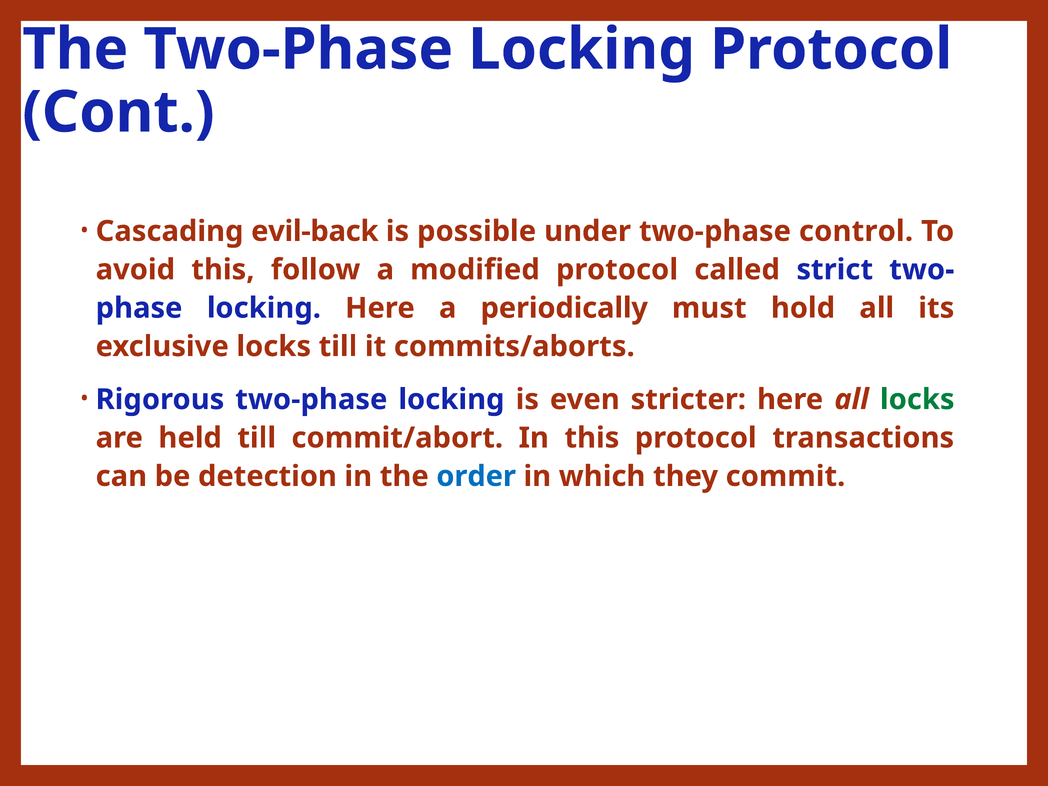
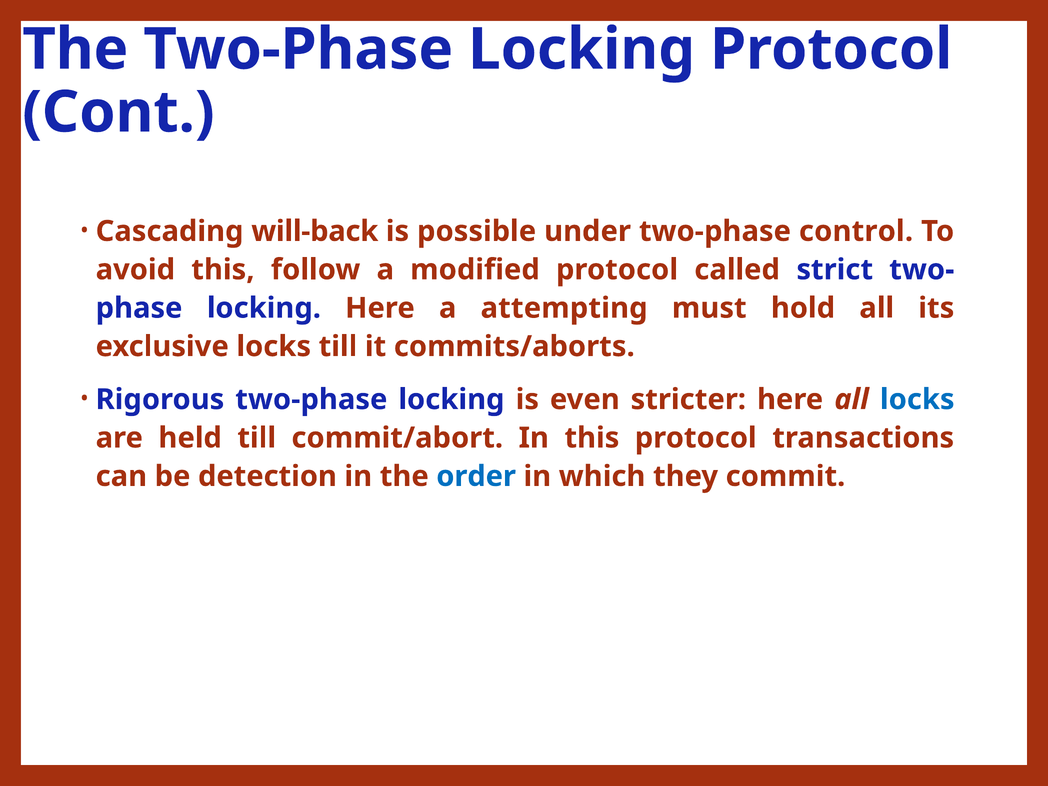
evil-back: evil-back -> will-back
periodically: periodically -> attempting
locks at (917, 399) colour: green -> blue
